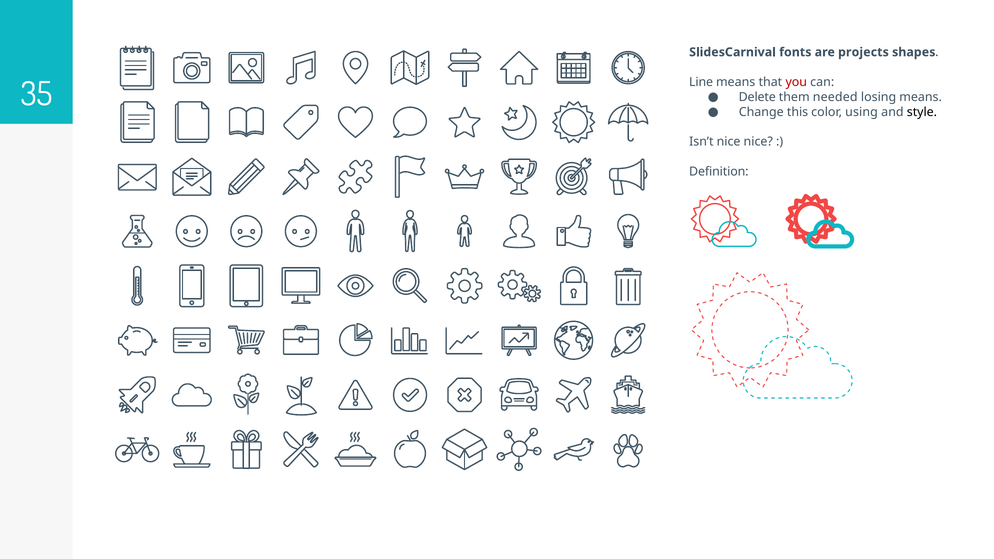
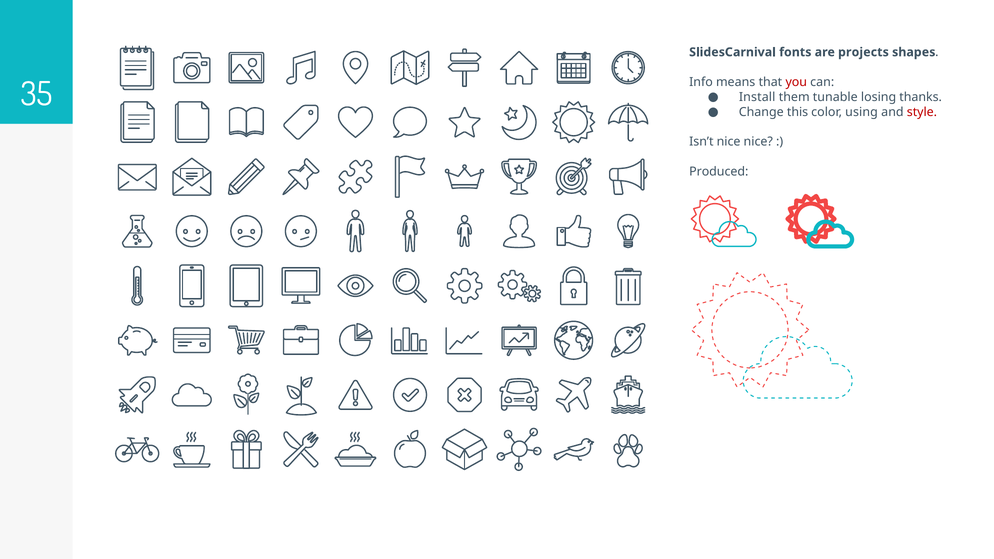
Line: Line -> Info
Delete: Delete -> Install
needed: needed -> tunable
losing means: means -> thanks
style colour: black -> red
Definition: Definition -> Produced
